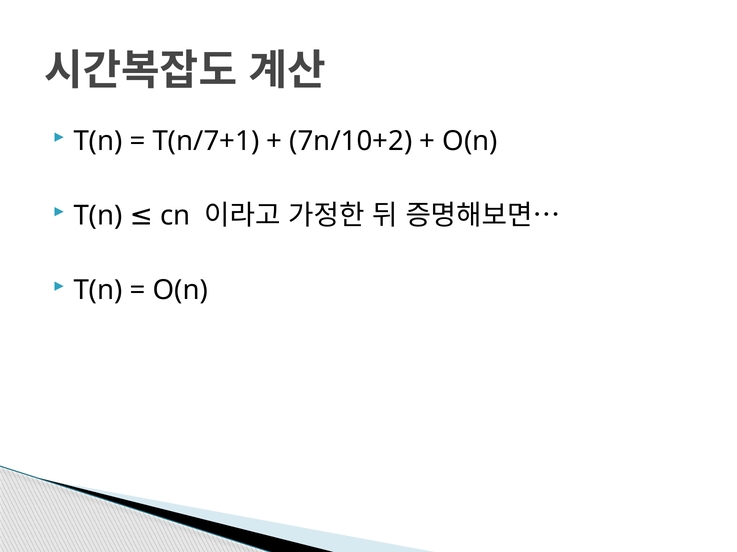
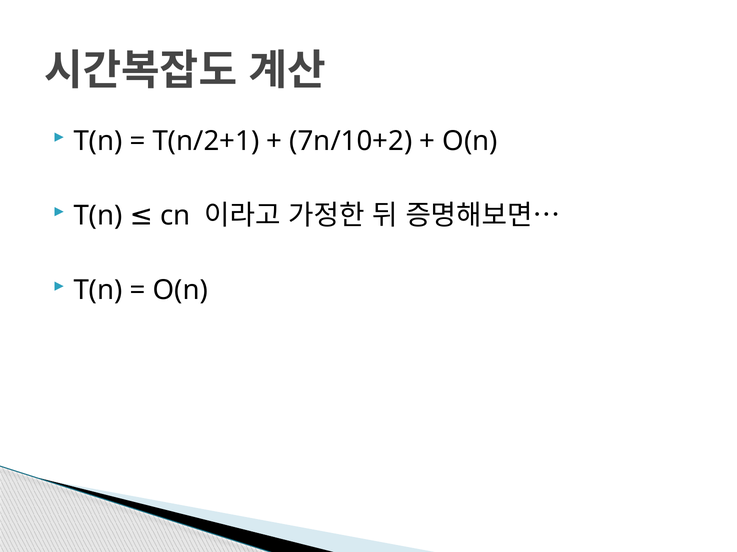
T(n/7+1: T(n/7+1 -> T(n/2+1
